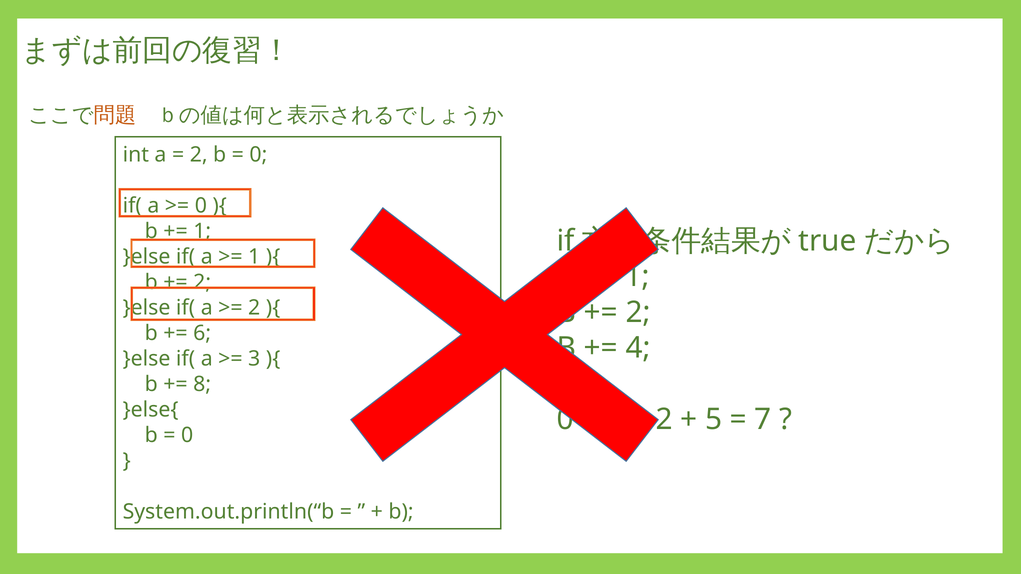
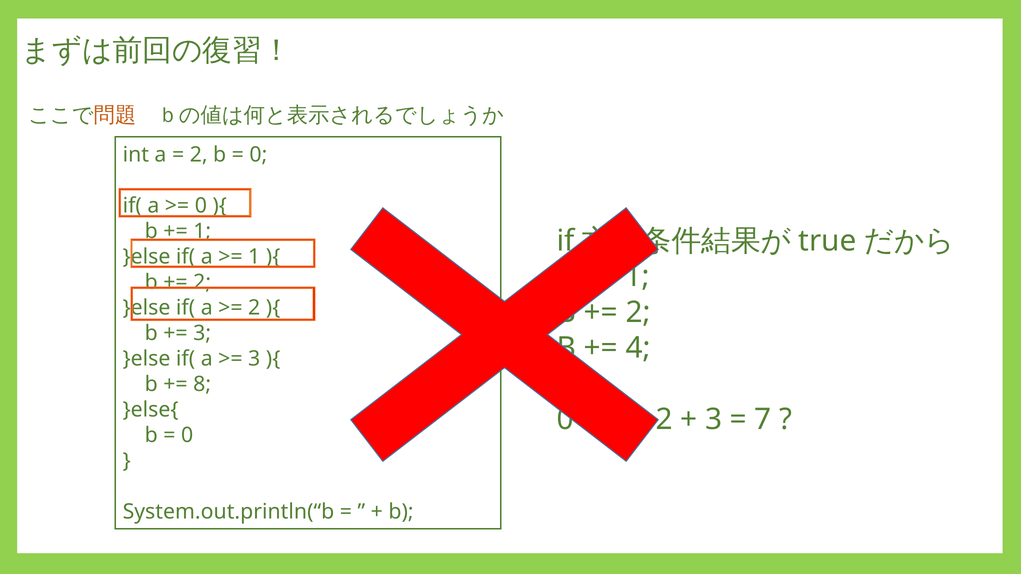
6 at (202, 333): 6 -> 3
5 at (714, 420): 5 -> 3
